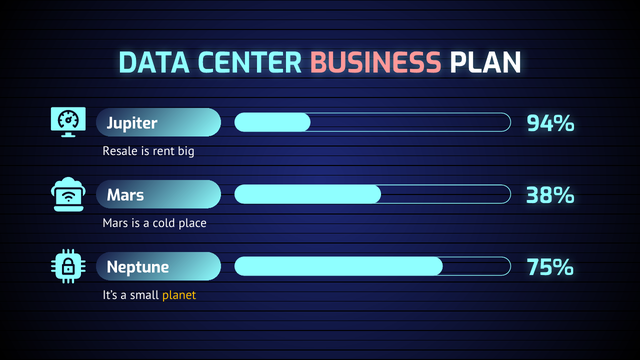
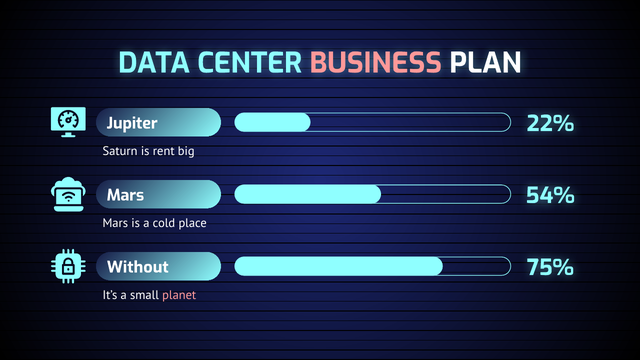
94%: 94% -> 22%
Resale: Resale -> Saturn
38%: 38% -> 54%
Neptune: Neptune -> Without
planet colour: yellow -> pink
